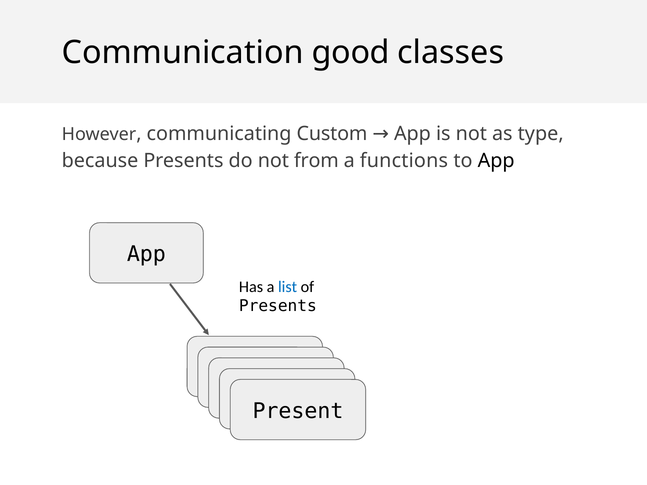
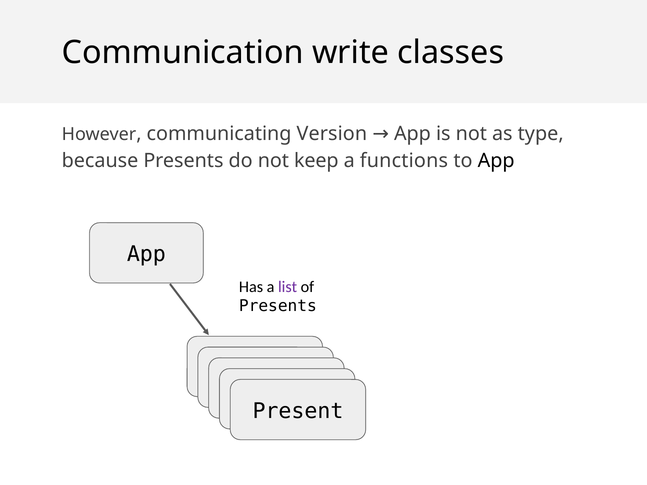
good: good -> write
Custom: Custom -> Version
from: from -> keep
list colour: blue -> purple
